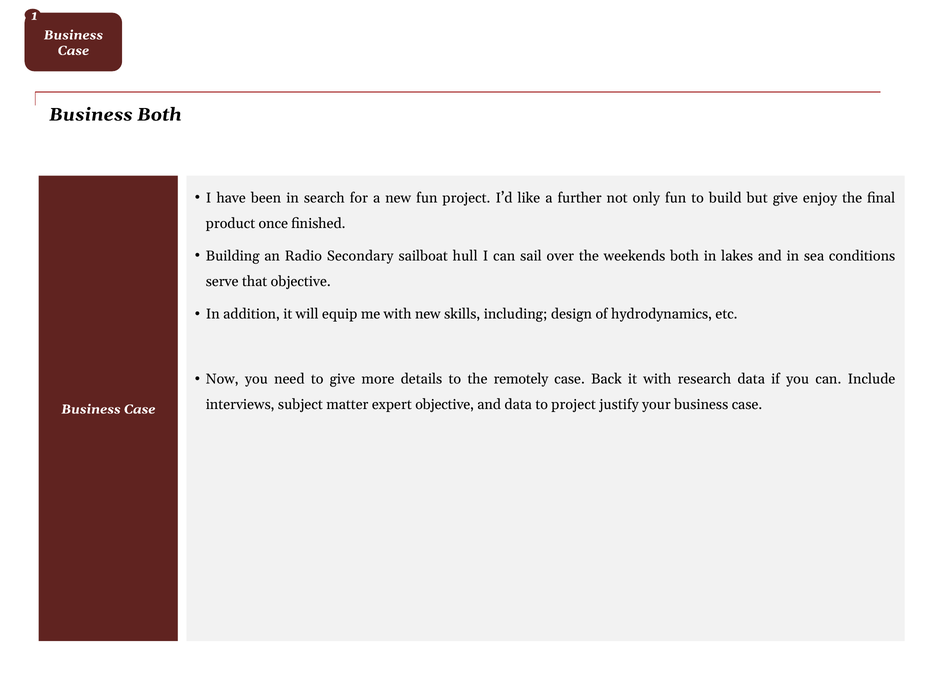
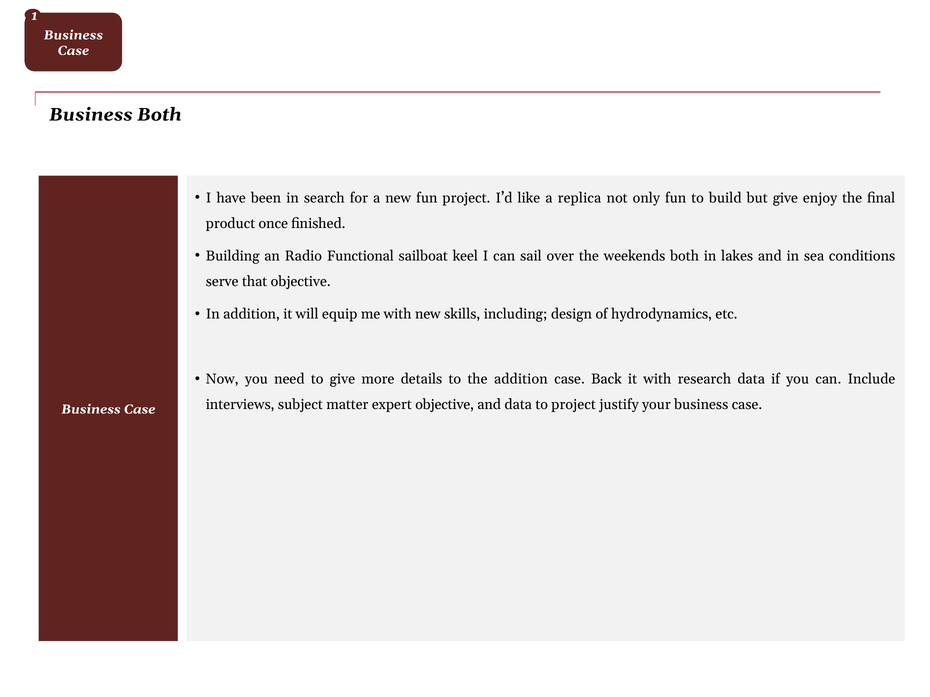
further: further -> replica
Secondary: Secondary -> Functional
hull: hull -> keel
the remotely: remotely -> addition
